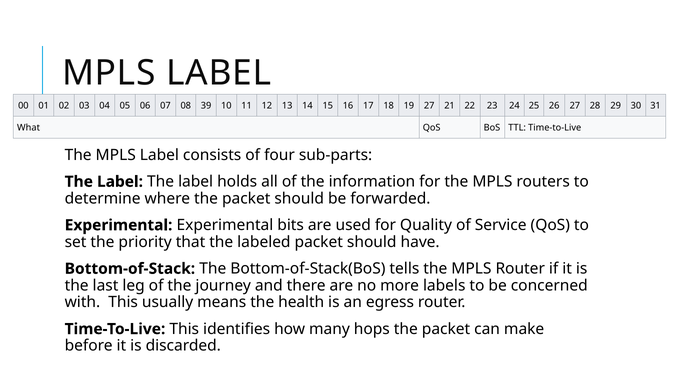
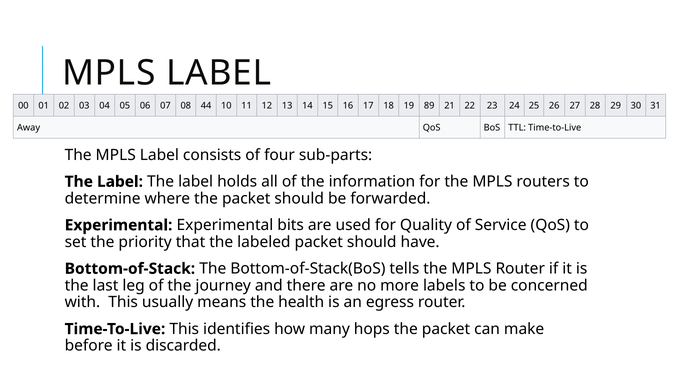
39: 39 -> 44
19 27: 27 -> 89
What: What -> Away
